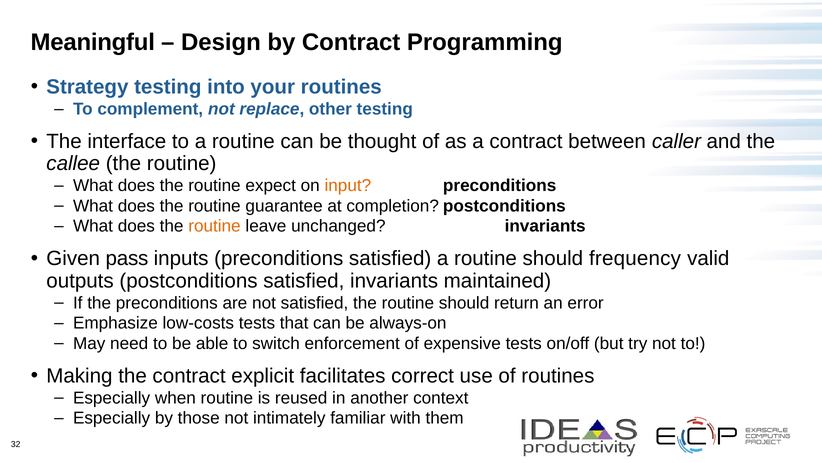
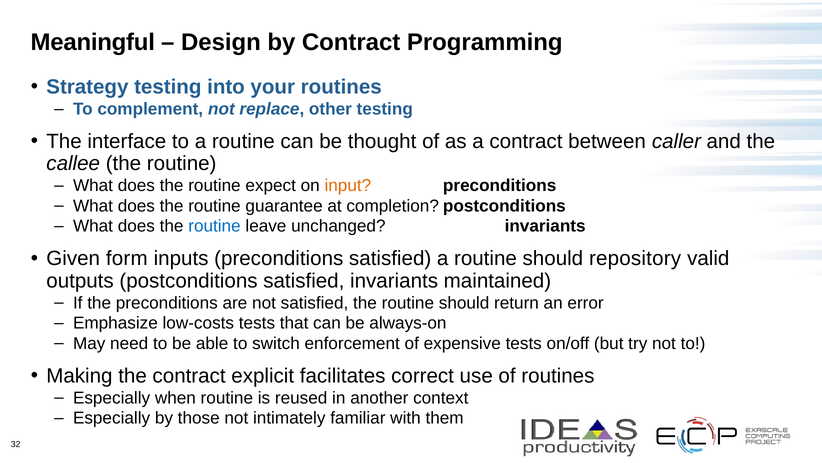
routine at (214, 226) colour: orange -> blue
pass: pass -> form
frequency: frequency -> repository
